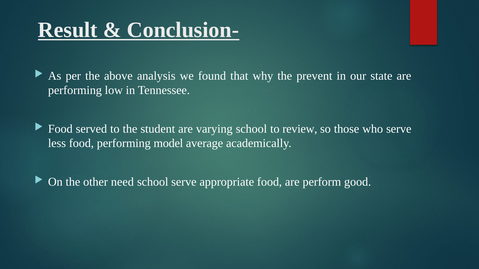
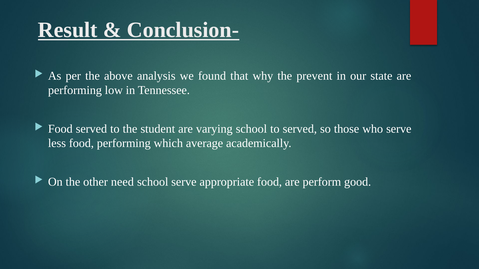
to review: review -> served
model: model -> which
